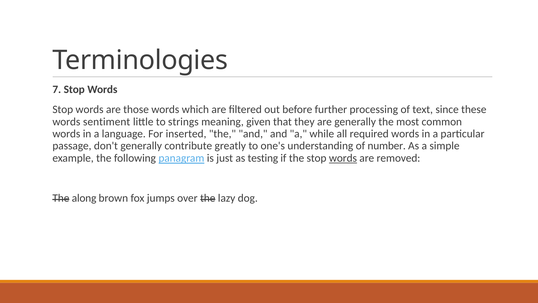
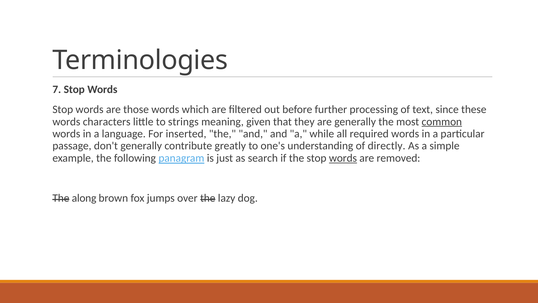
sentiment: sentiment -> characters
common underline: none -> present
number: number -> directly
testing: testing -> search
